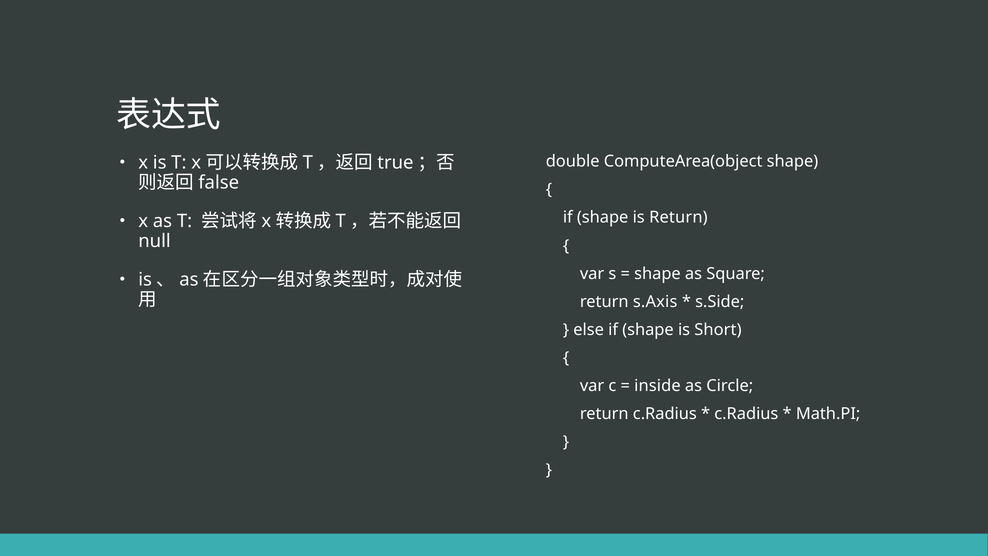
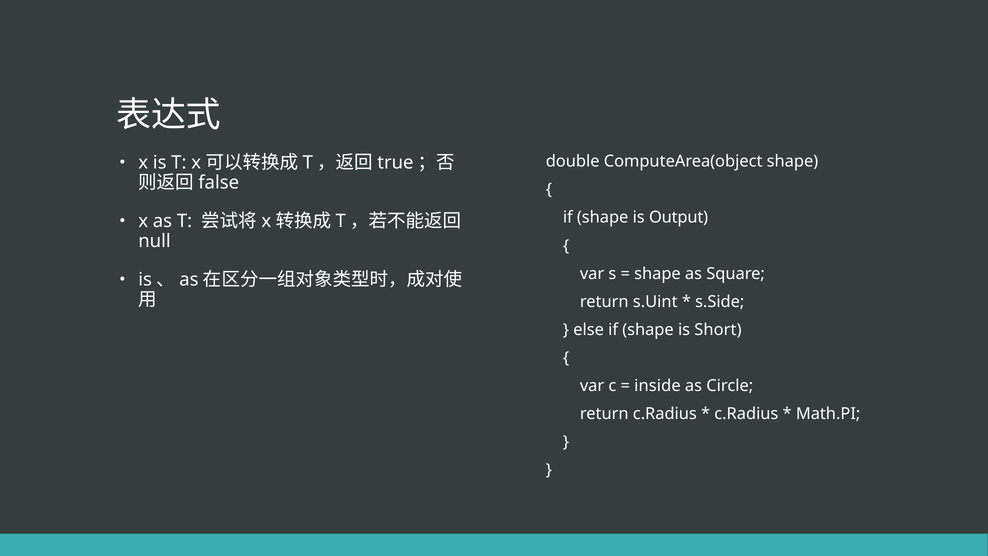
is Return: Return -> Output
s.Axis: s.Axis -> s.Uint
